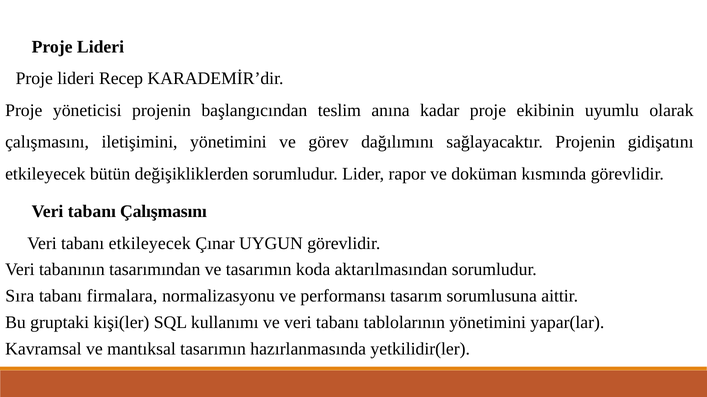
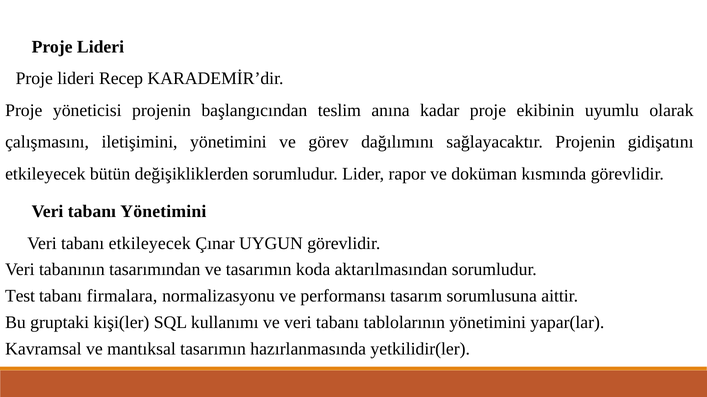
tabanı Çalışmasını: Çalışmasını -> Yönetimini
Sıra: Sıra -> Test
